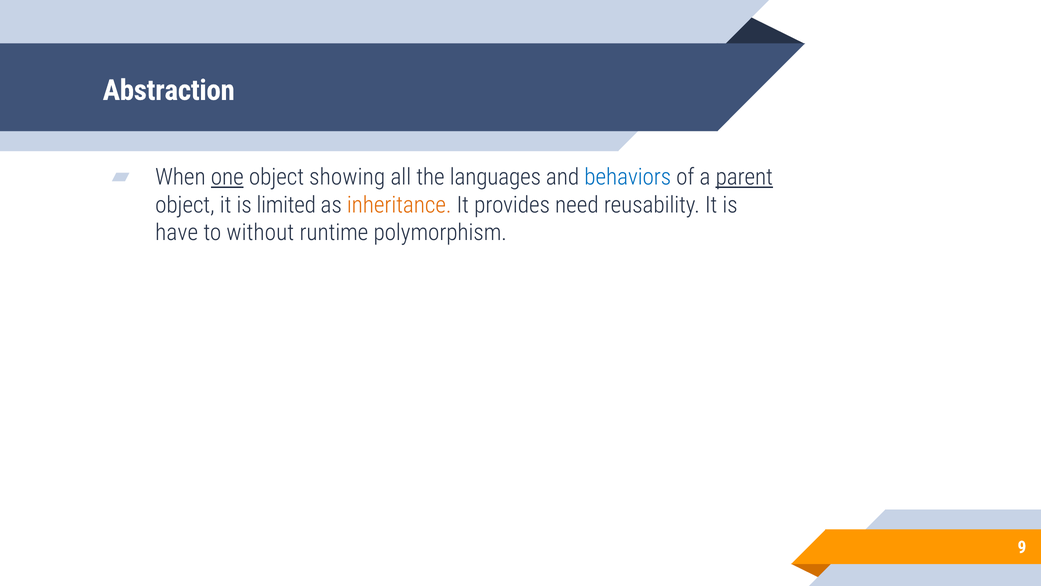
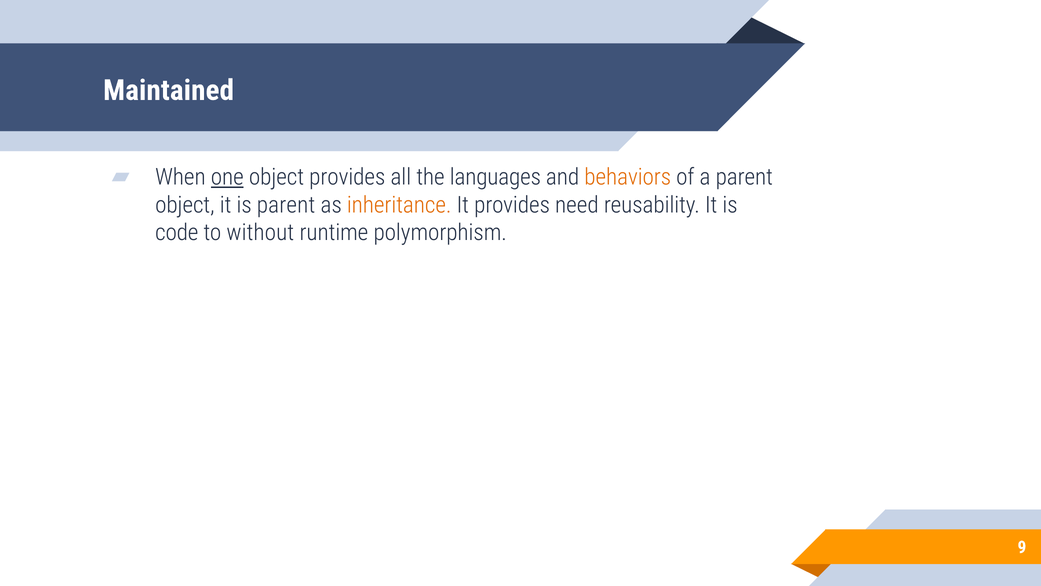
Abstraction: Abstraction -> Maintained
object showing: showing -> provides
behaviors colour: blue -> orange
parent at (744, 177) underline: present -> none
is limited: limited -> parent
have: have -> code
